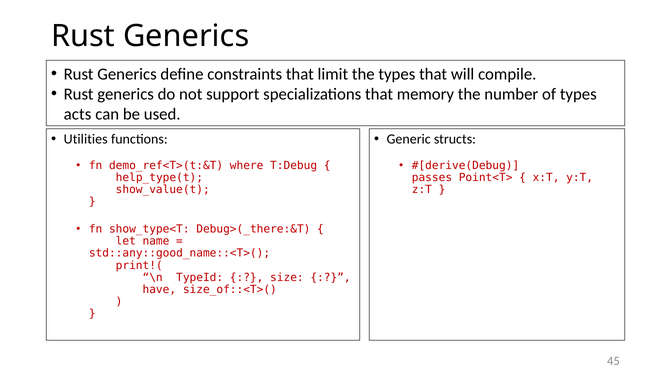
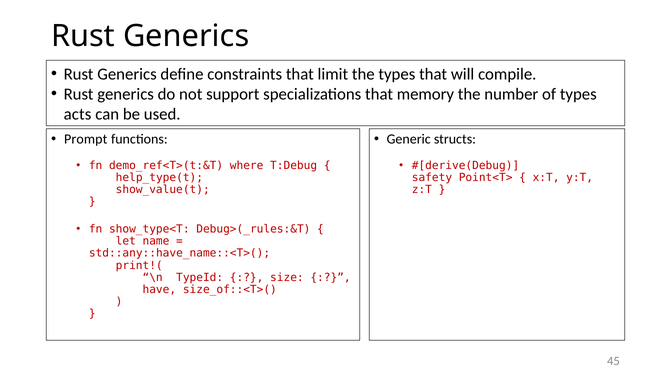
Utilities: Utilities -> Prompt
passes: passes -> safety
Debug>(_there:&T: Debug>(_there:&T -> Debug>(_rules:&T
std::any::good_name::<T>(: std::any::good_name::<T>( -> std::any::have_name::<T>(
